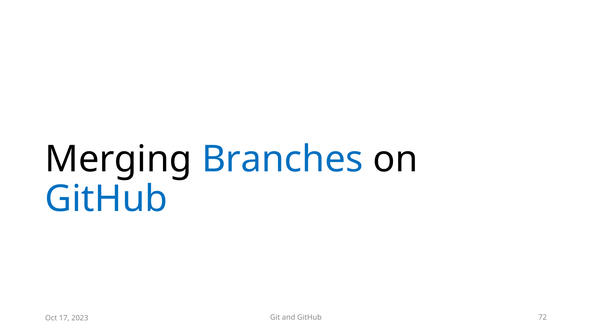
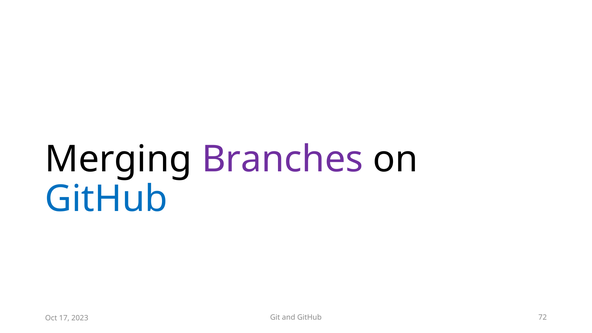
Branches colour: blue -> purple
